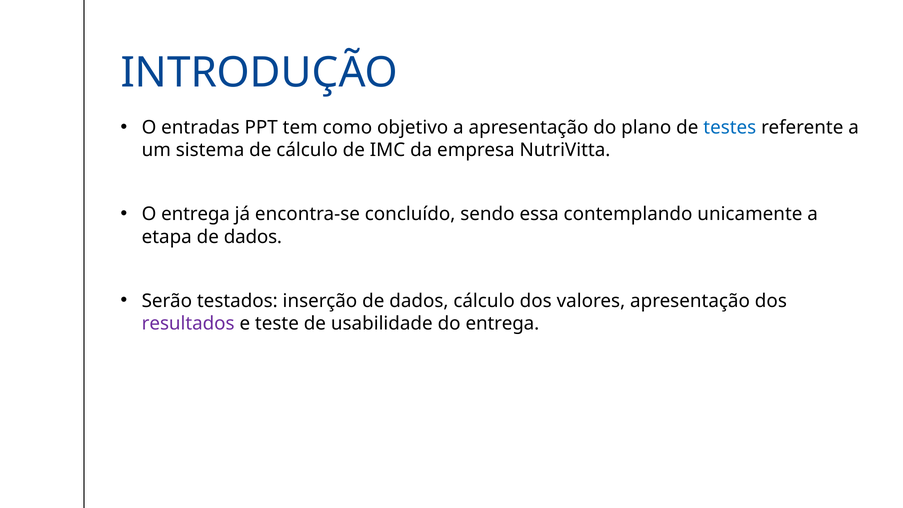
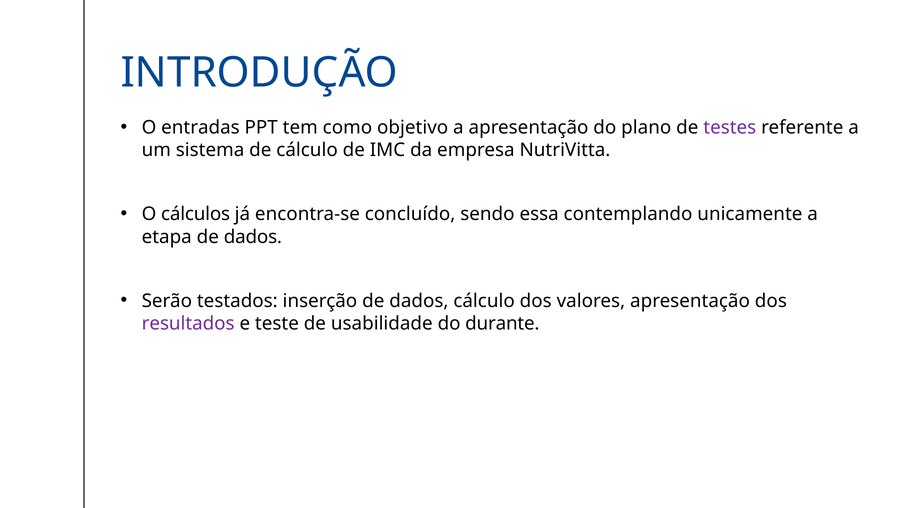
testes colour: blue -> purple
O entrega: entrega -> cálculos
do entrega: entrega -> durante
